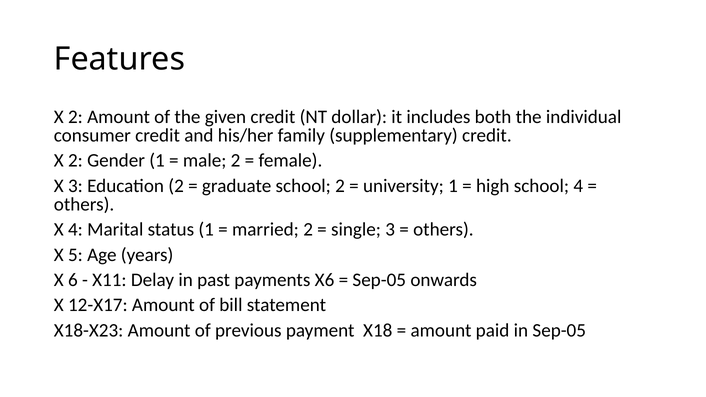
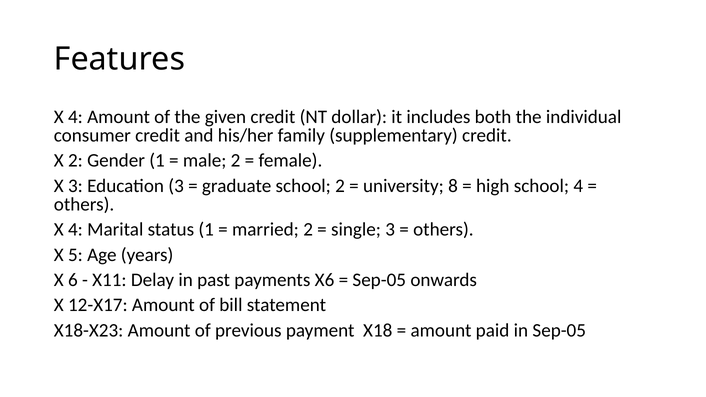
2 at (75, 117): 2 -> 4
Education 2: 2 -> 3
university 1: 1 -> 8
